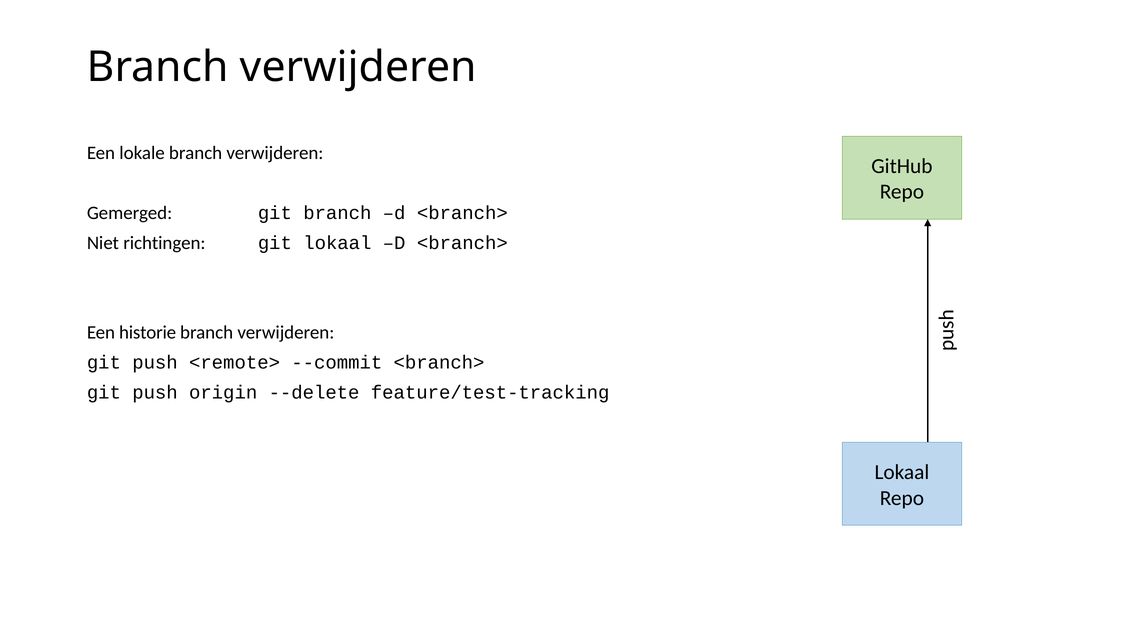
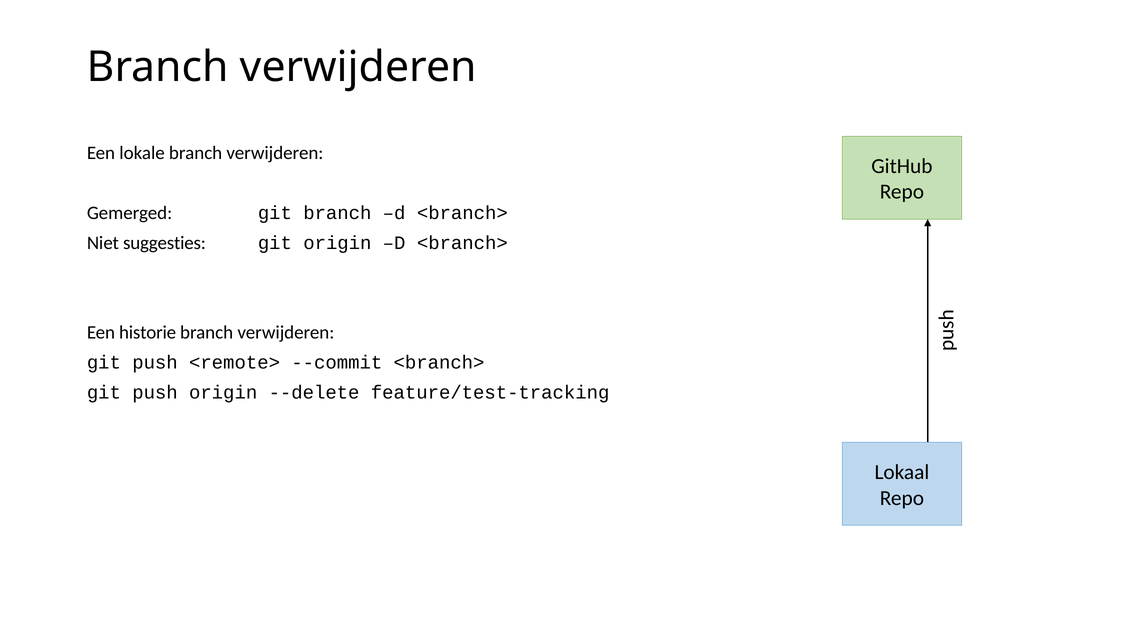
richtingen: richtingen -> suggesties
git lokaal: lokaal -> origin
